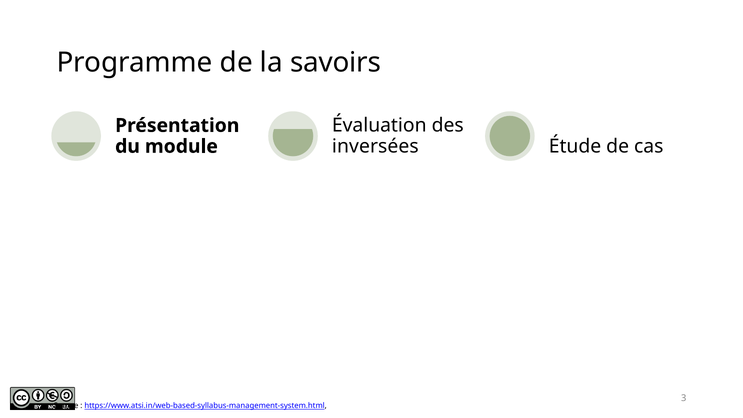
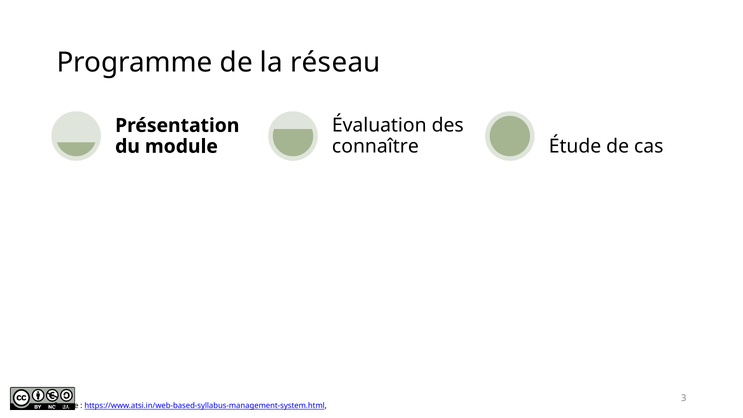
savoirs: savoirs -> réseau
inversées: inversées -> connaître
